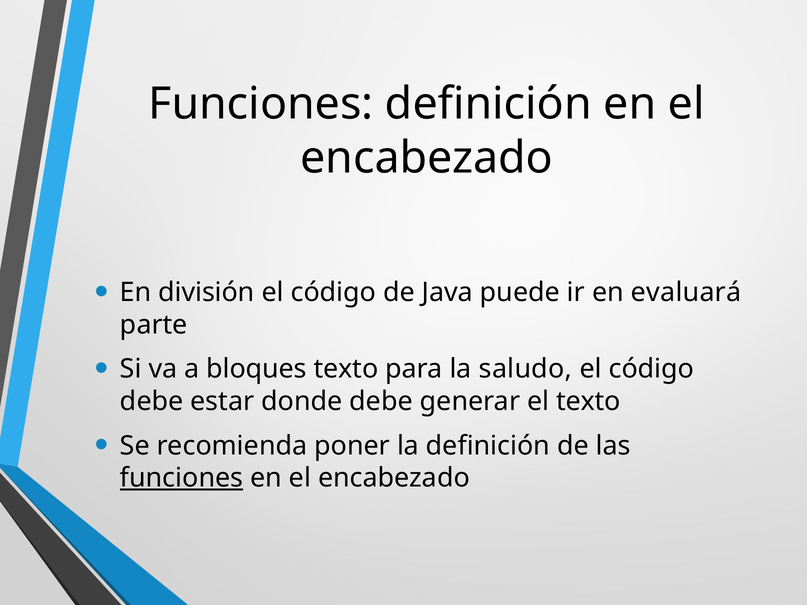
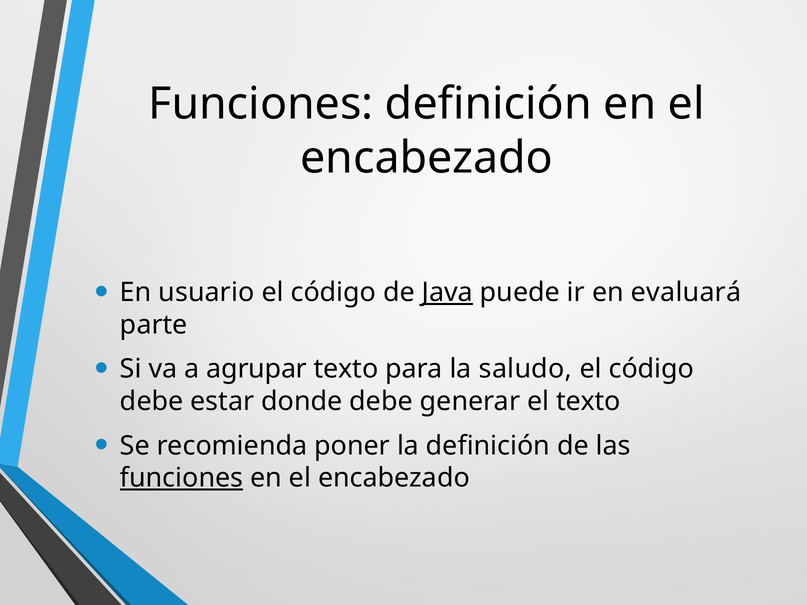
división: división -> usuario
Java underline: none -> present
bloques: bloques -> agrupar
